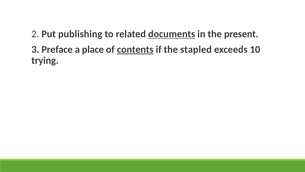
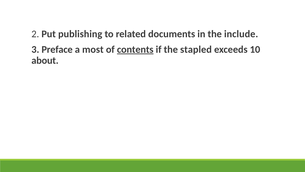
documents underline: present -> none
present: present -> include
place: place -> most
trying: trying -> about
